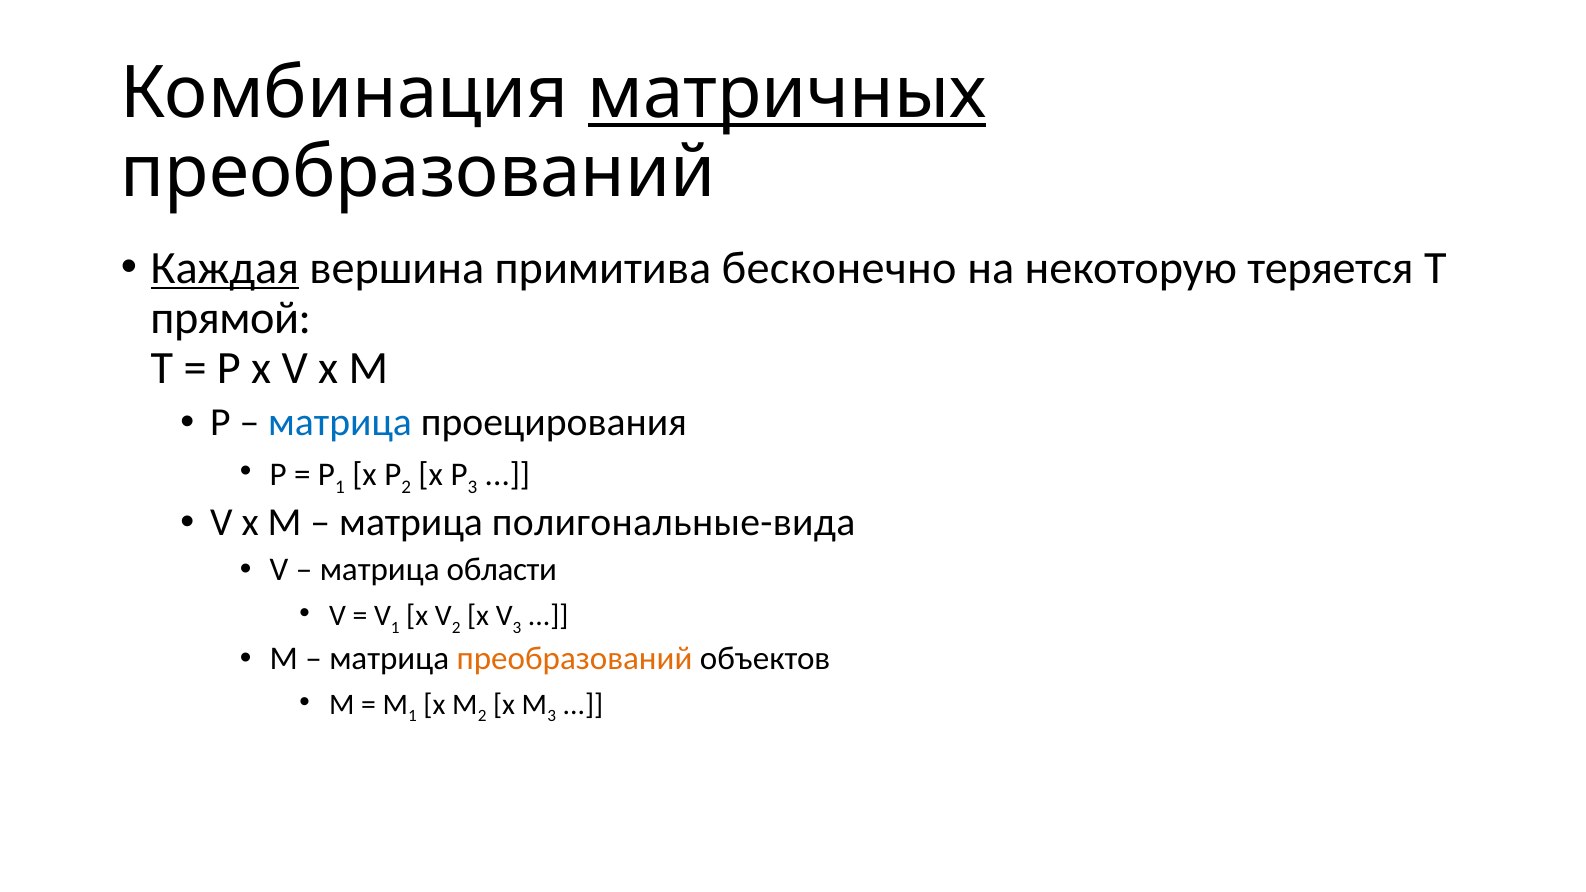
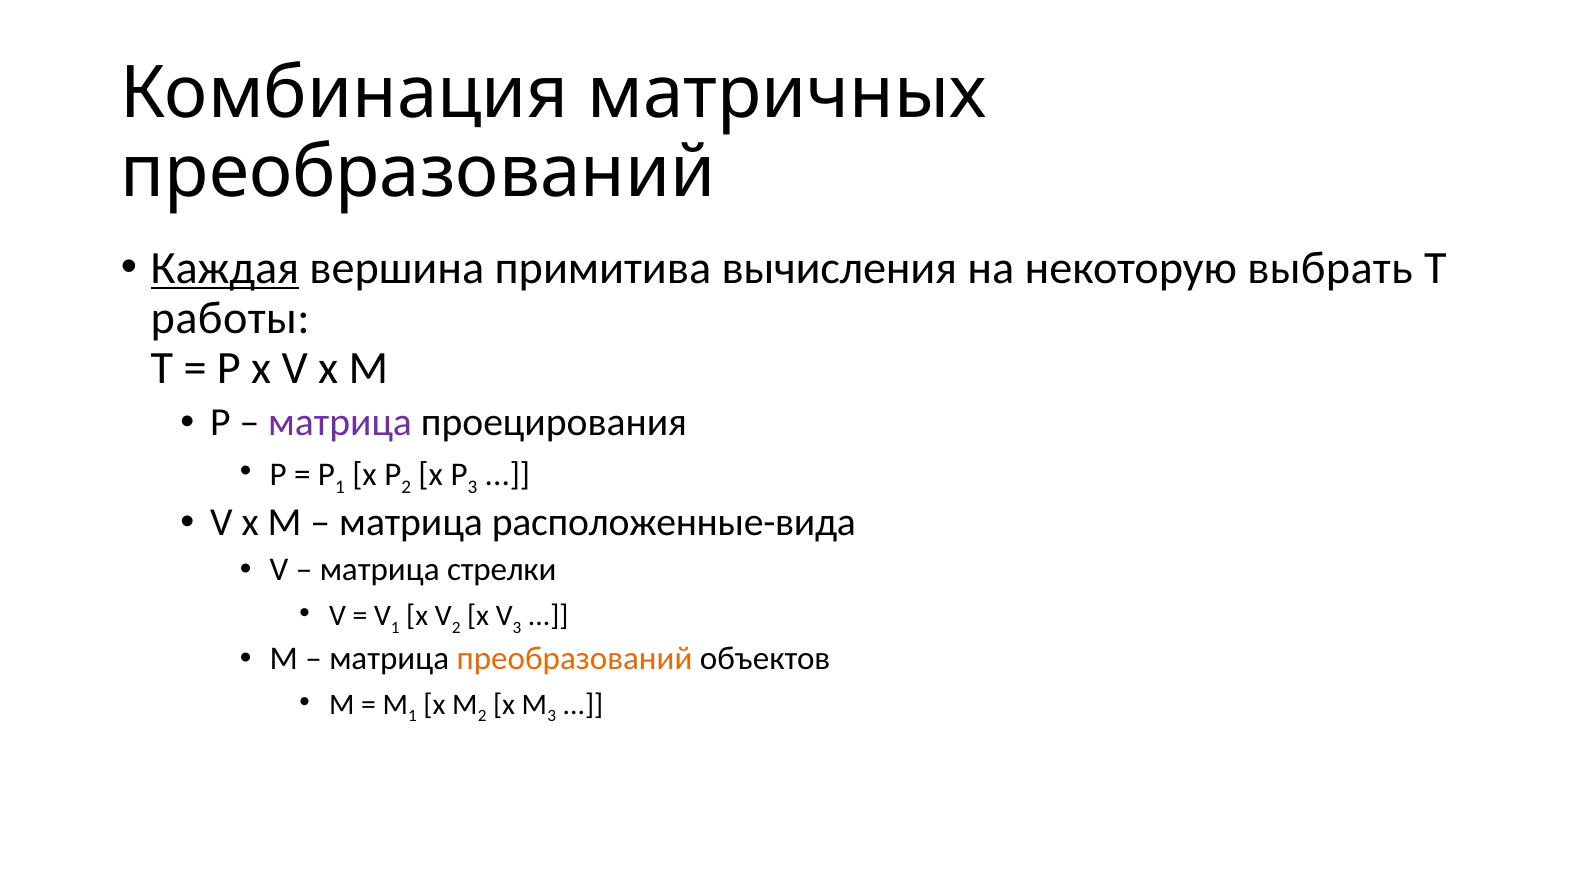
матричных underline: present -> none
бесконечно: бесконечно -> вычисления
теряется: теряется -> выбрать
прямой: прямой -> работы
матрица at (340, 423) colour: blue -> purple
полигональные-вида: полигональные-вида -> расположенные-вида
области: области -> стрелки
